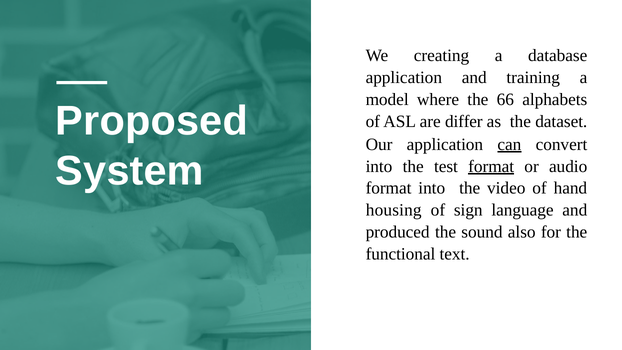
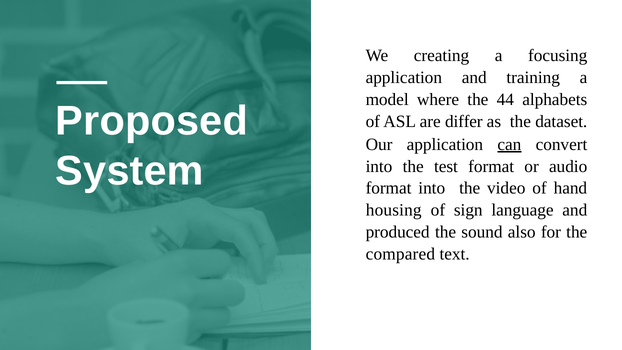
database: database -> focusing
66: 66 -> 44
format at (491, 166) underline: present -> none
functional: functional -> compared
